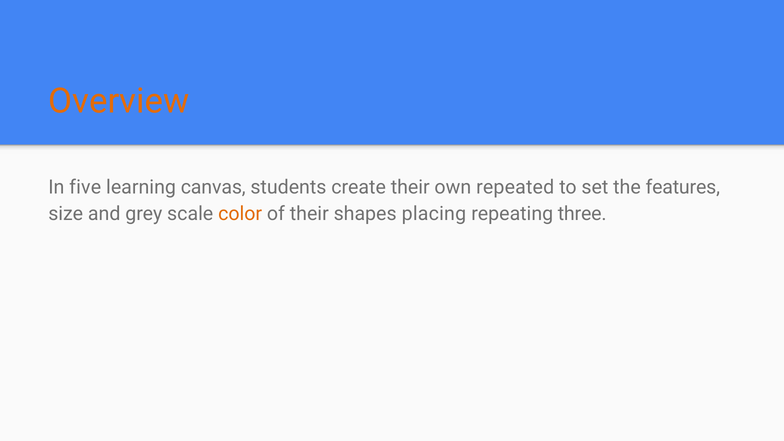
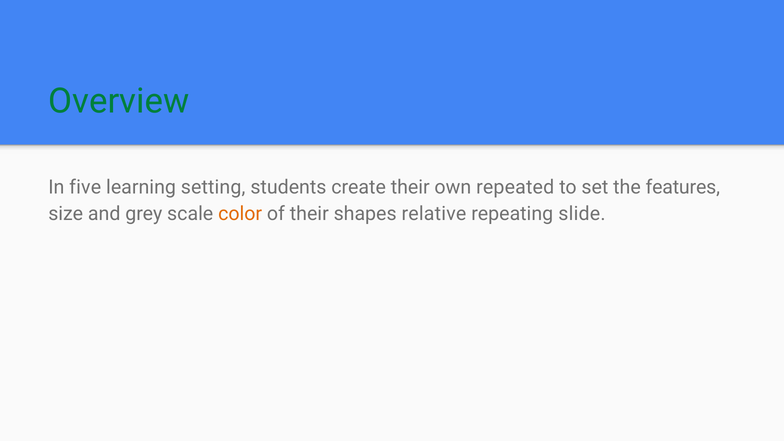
Overview colour: orange -> green
canvas: canvas -> setting
placing: placing -> relative
three: three -> slide
